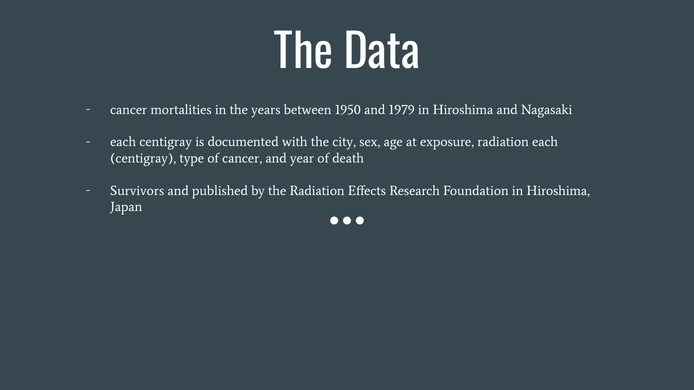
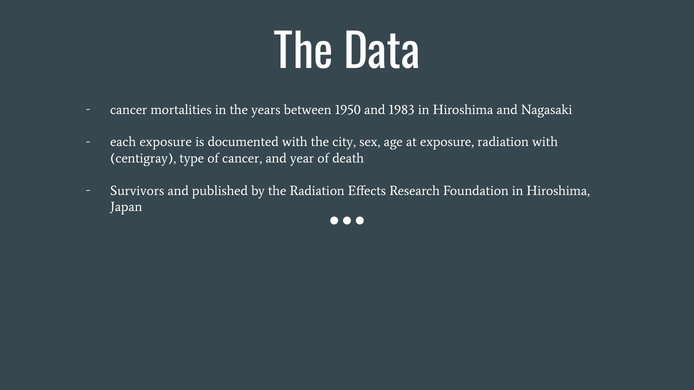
1979: 1979 -> 1983
centigray at (166, 142): centigray -> exposure
radiation each: each -> with
